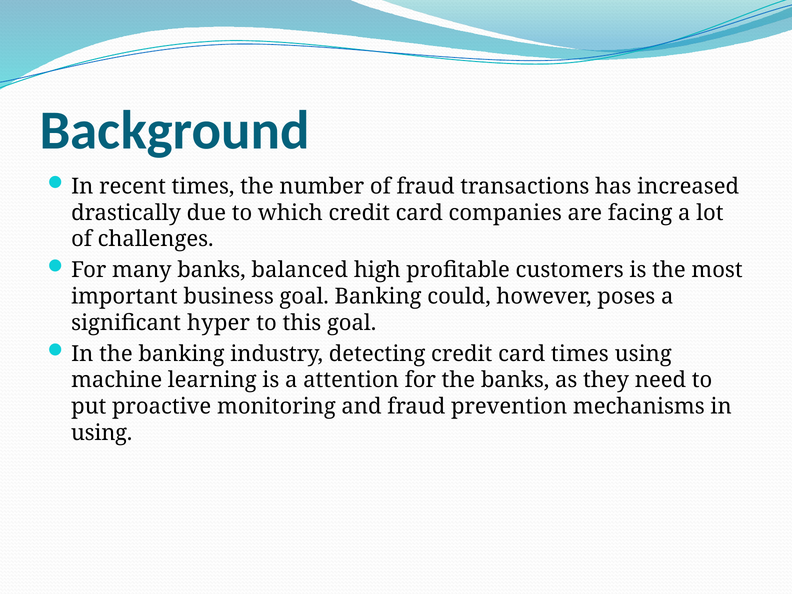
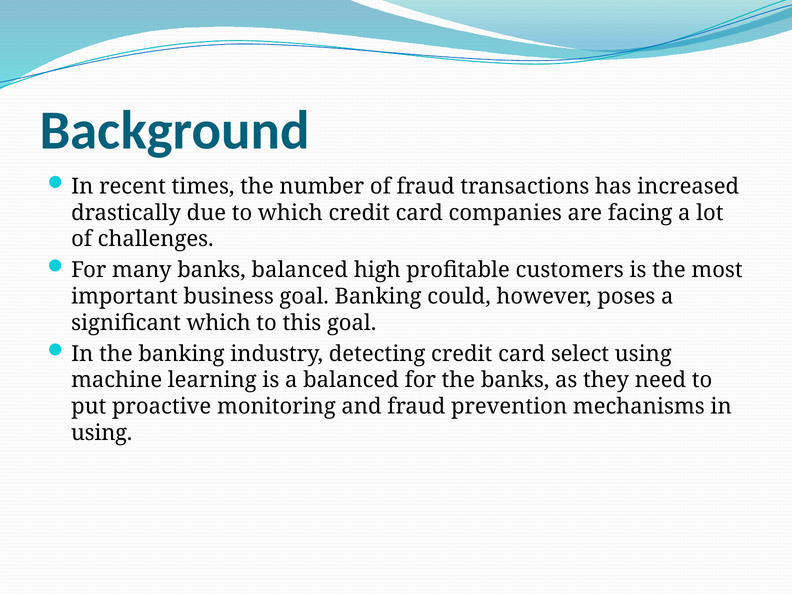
significant hyper: hyper -> which
card times: times -> select
a attention: attention -> balanced
